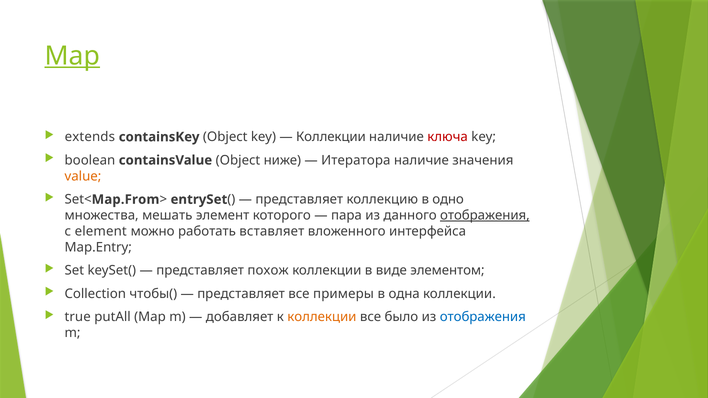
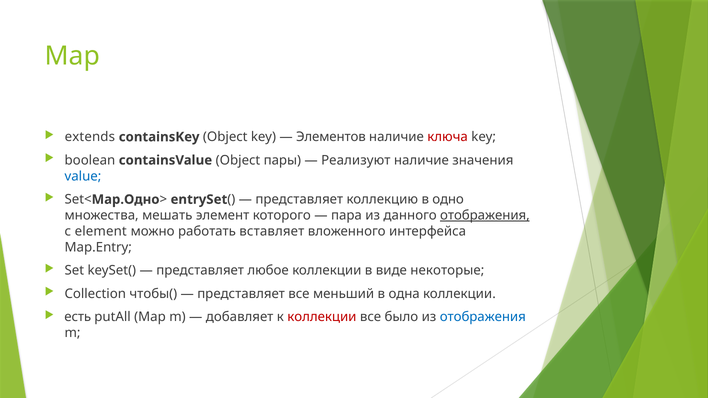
Map at (72, 56) underline: present -> none
Коллекции at (331, 137): Коллекции -> Элементов
ниже: ниже -> пары
Итератора: Итератора -> Реализуют
value colour: orange -> blue
Map.From: Map.From -> Map.Одно
похож: похож -> любое
элементом: элементом -> некоторые
примеры: примеры -> меньший
true: true -> есть
коллекции at (322, 317) colour: orange -> red
